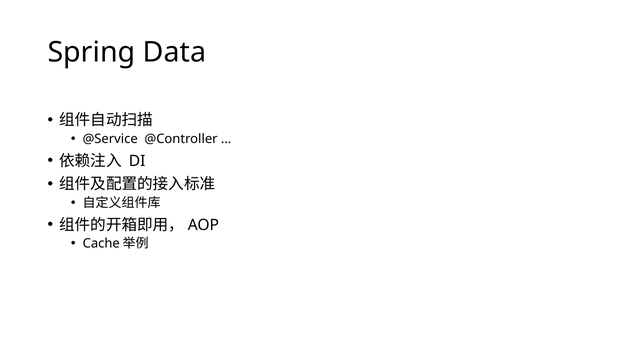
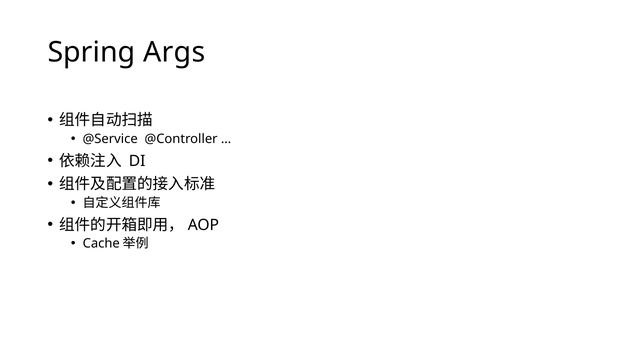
Data: Data -> Args
